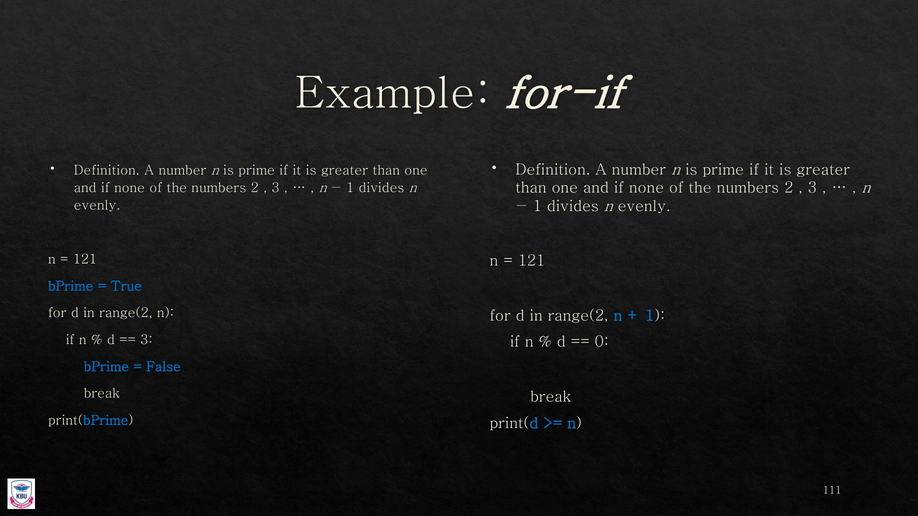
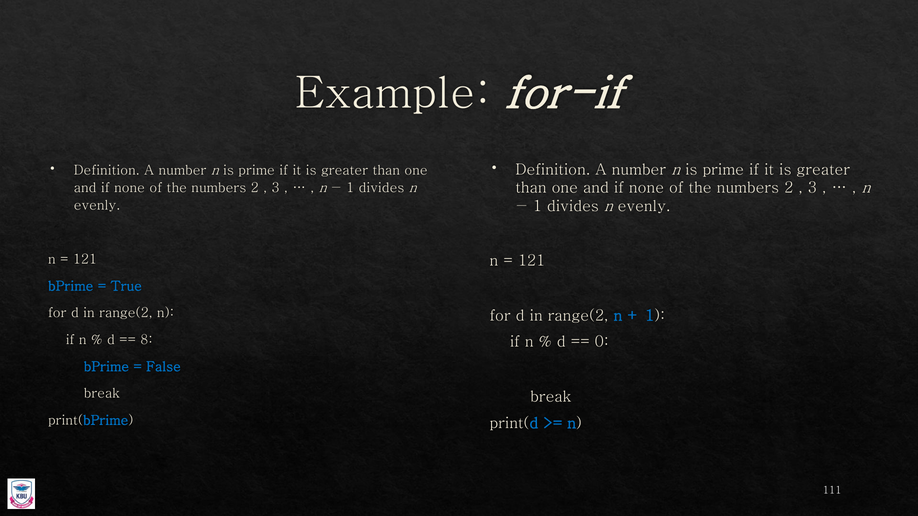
3 at (147, 340): 3 -> 8
